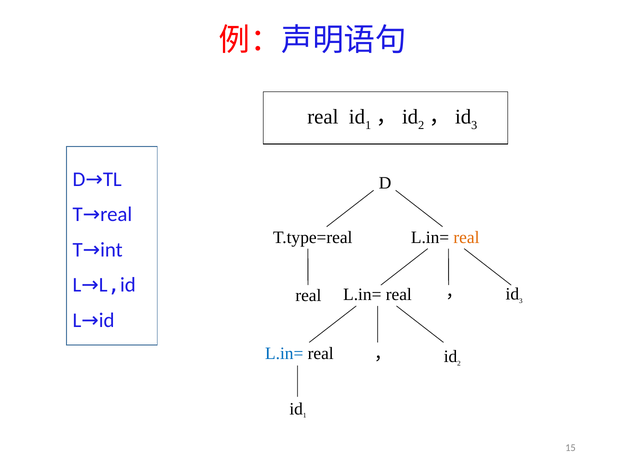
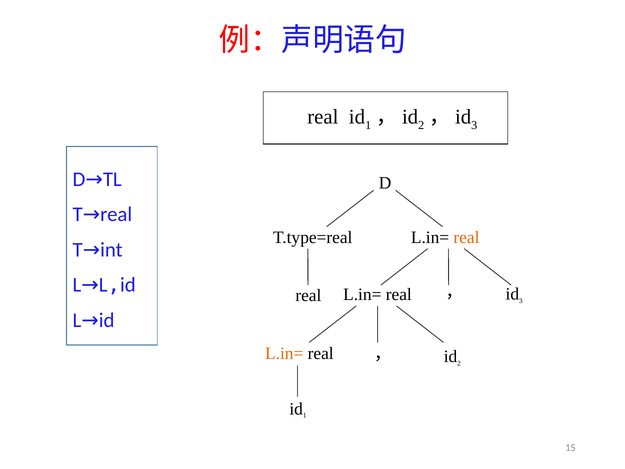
L.in= at (284, 353) colour: blue -> orange
